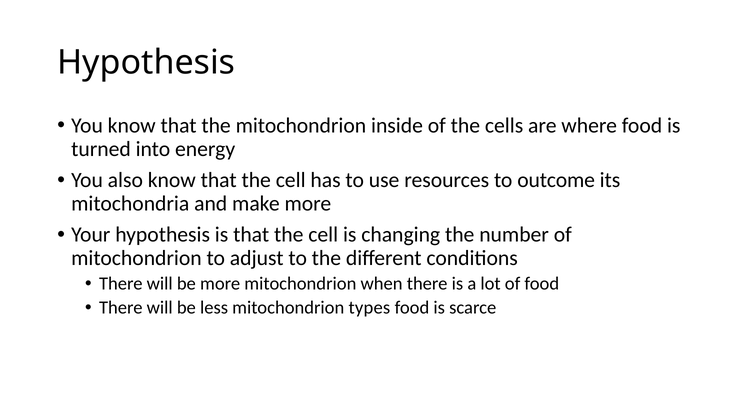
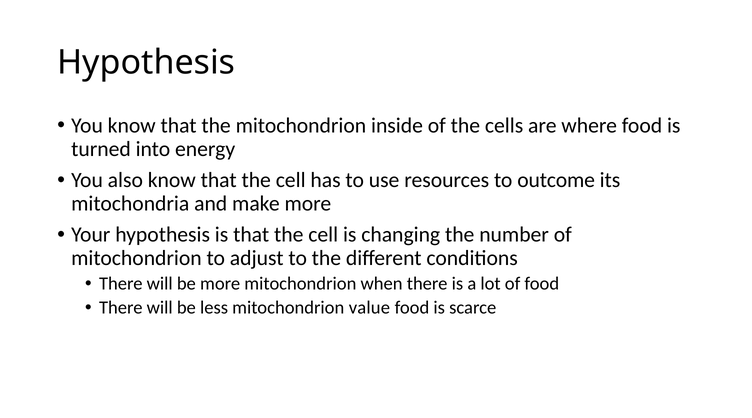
types: types -> value
